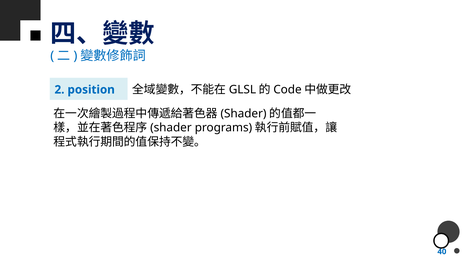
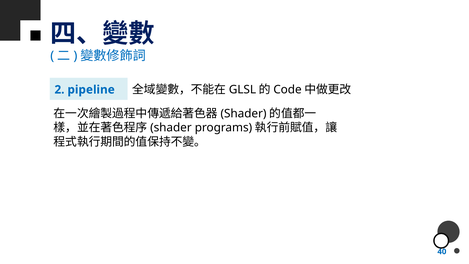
position: position -> pipeline
